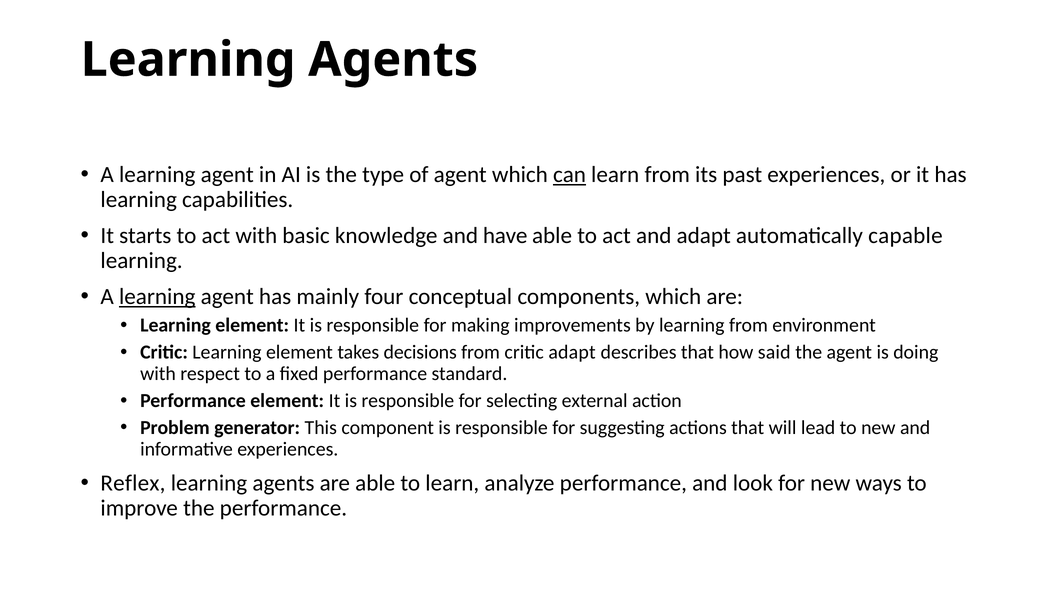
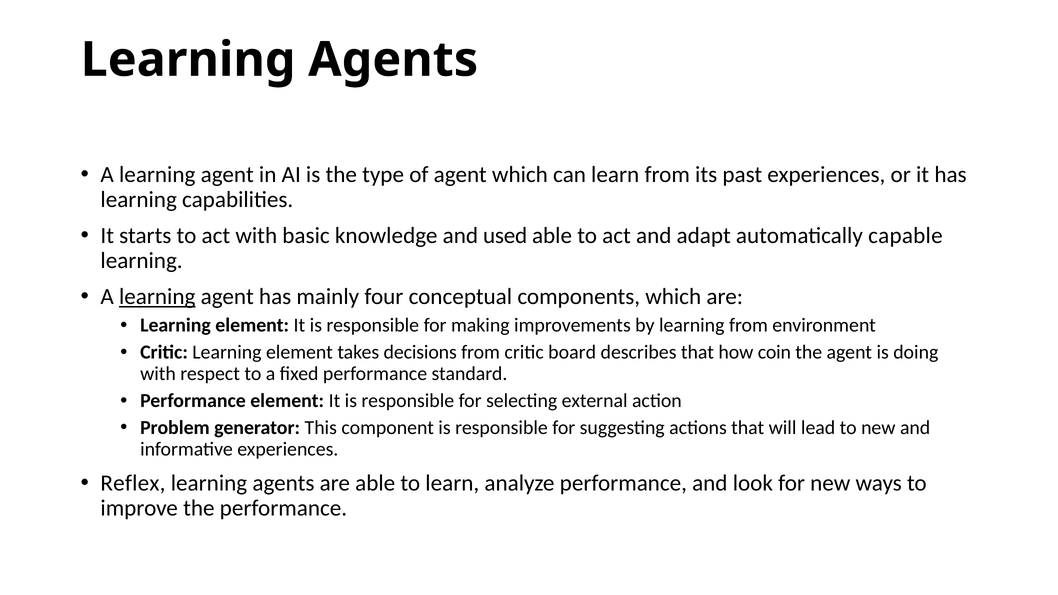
can underline: present -> none
have: have -> used
critic adapt: adapt -> board
said: said -> coin
